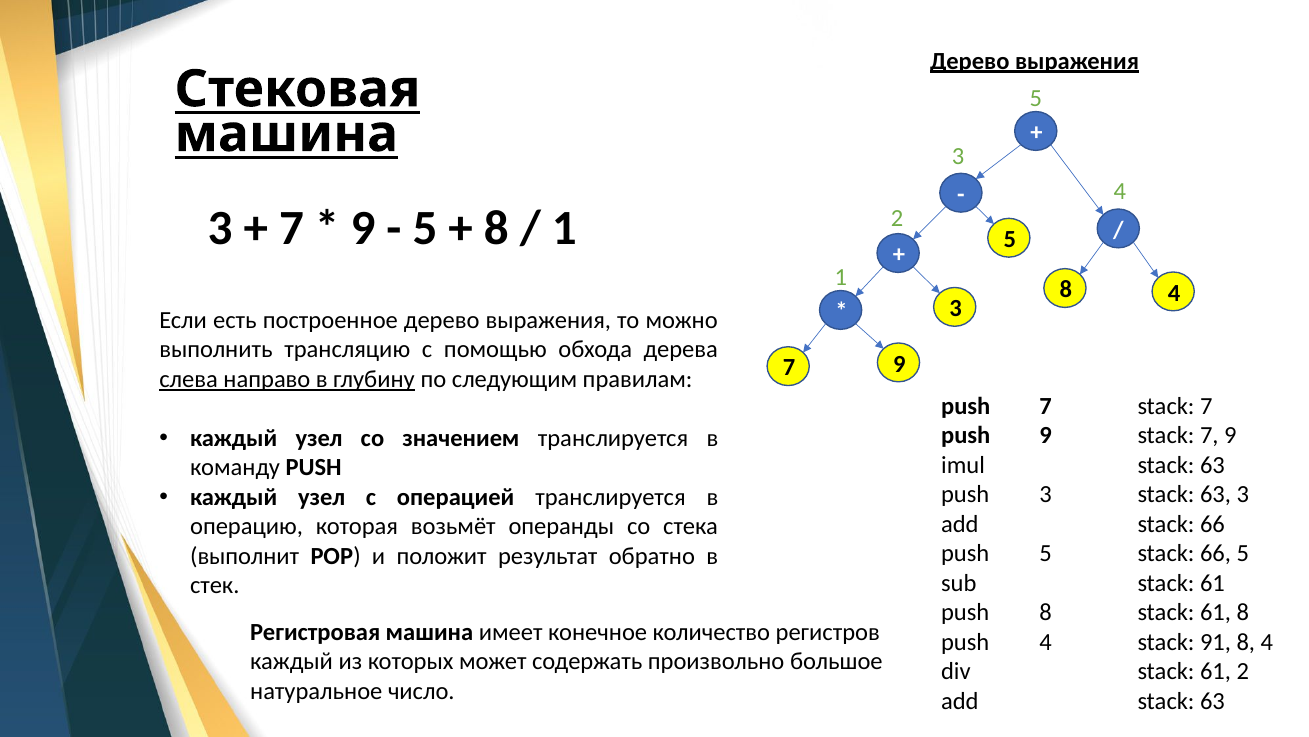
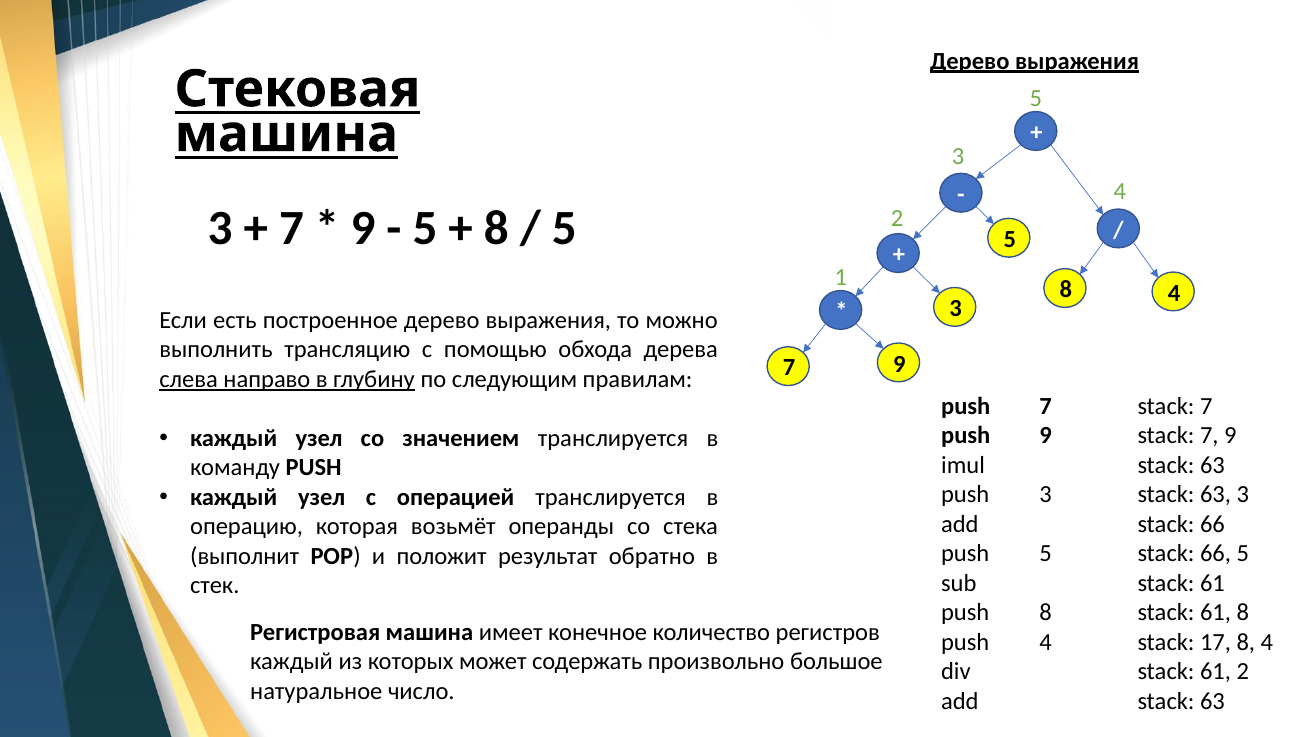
1 at (564, 228): 1 -> 5
91: 91 -> 17
